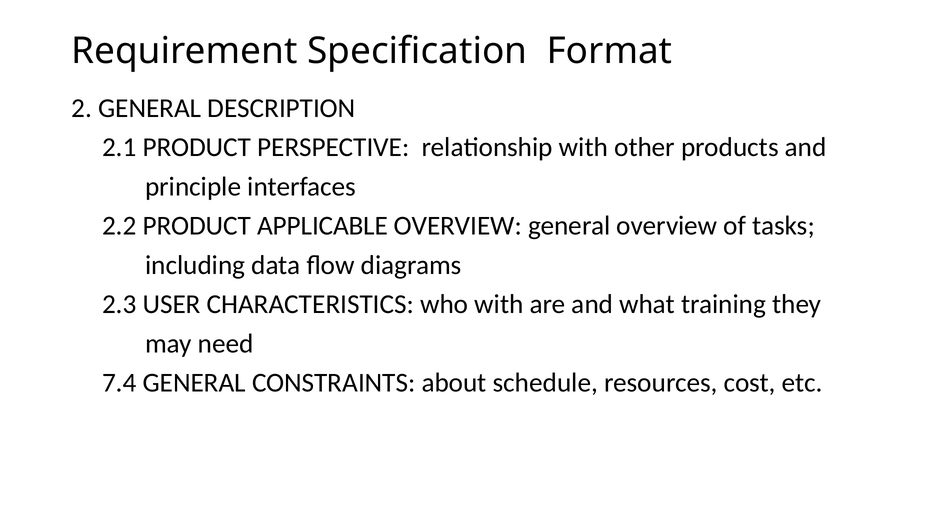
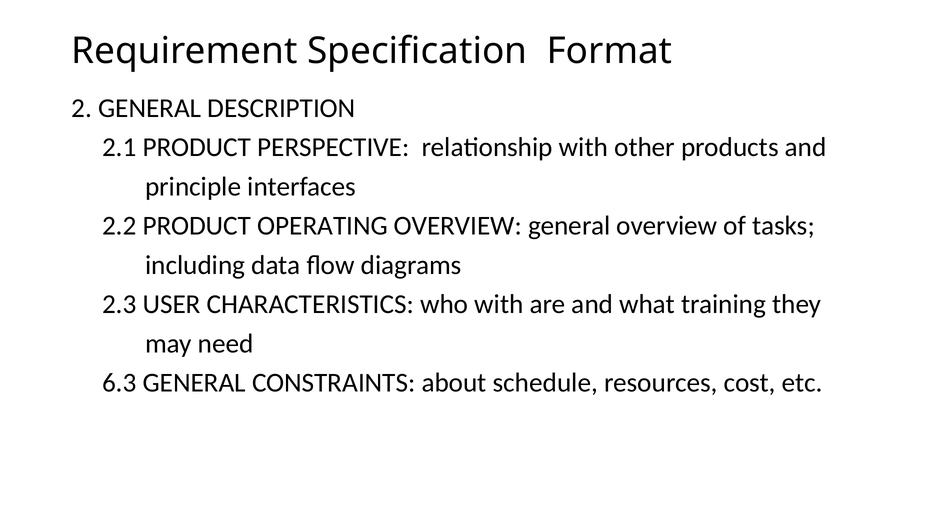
APPLICABLE: APPLICABLE -> OPERATING
7.4: 7.4 -> 6.3
